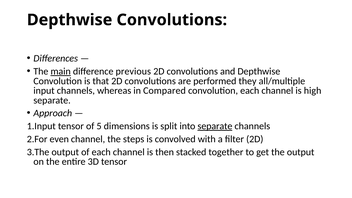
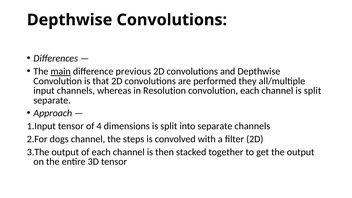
Compared: Compared -> Resolution
channel is high: high -> split
5: 5 -> 4
separate at (215, 126) underline: present -> none
even: even -> dogs
